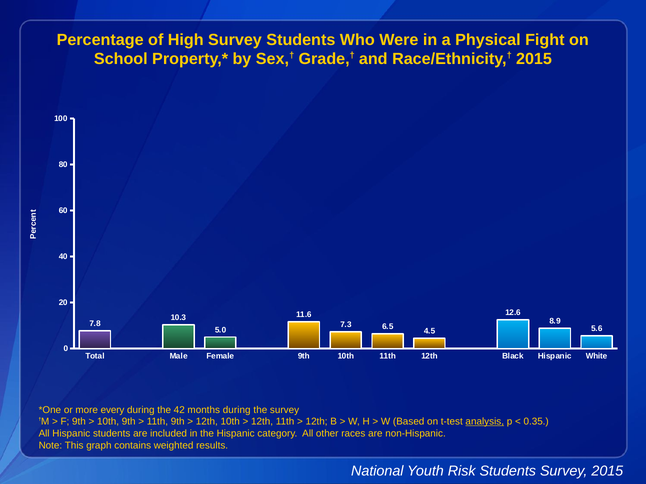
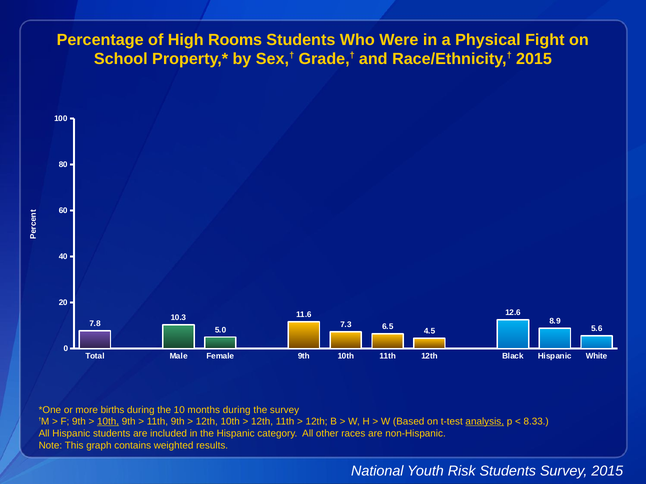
High Survey: Survey -> Rooms
every: every -> births
42: 42 -> 10
10th at (108, 422) underline: none -> present
0.35: 0.35 -> 8.33
